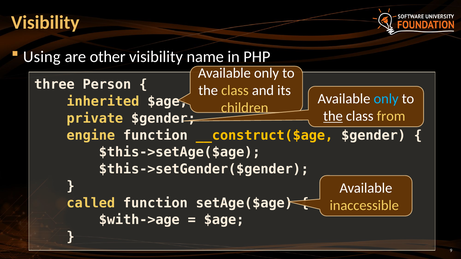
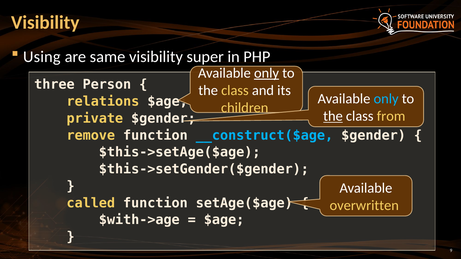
other: other -> same
name: name -> super
only at (267, 73) underline: none -> present
inherited: inherited -> relations
engine: engine -> remove
__construct($age colour: yellow -> light blue
inaccessible: inaccessible -> overwritten
